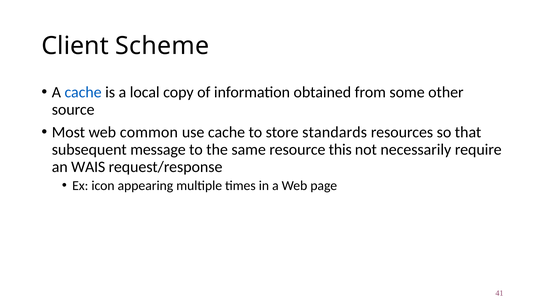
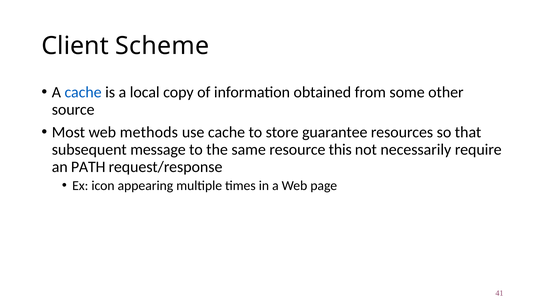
common: common -> methods
standards: standards -> guarantee
WAIS: WAIS -> PATH
